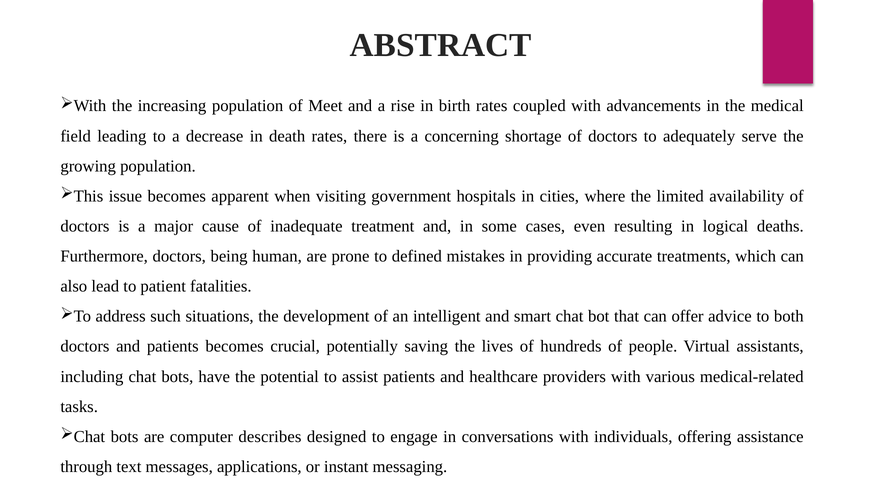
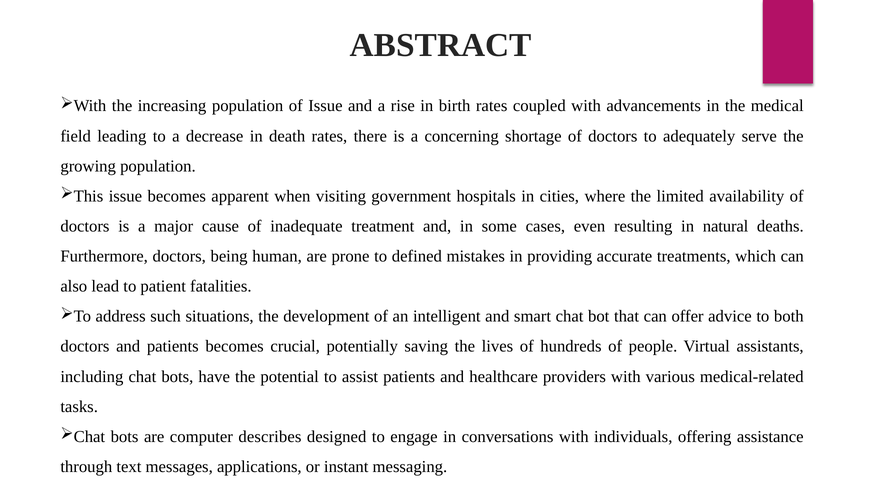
of Meet: Meet -> Issue
logical: logical -> natural
